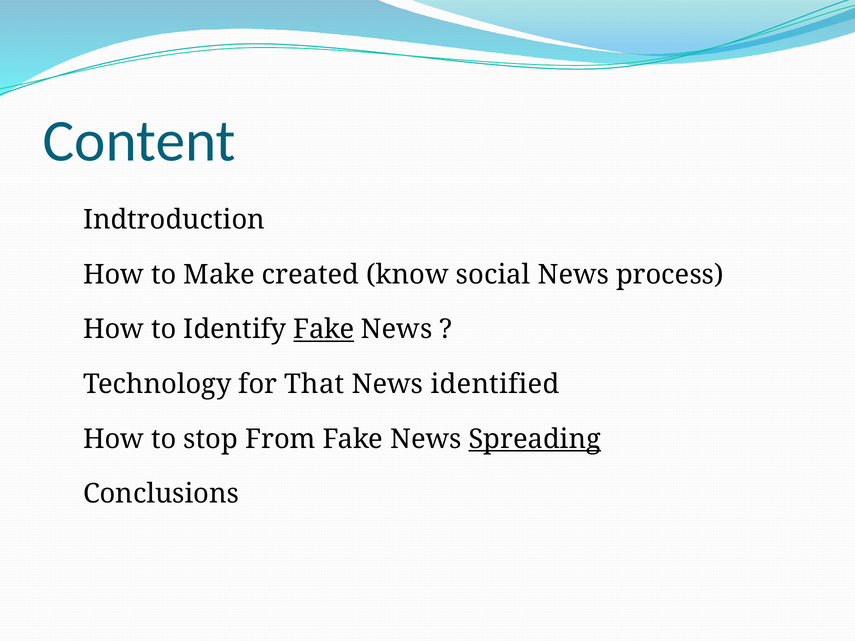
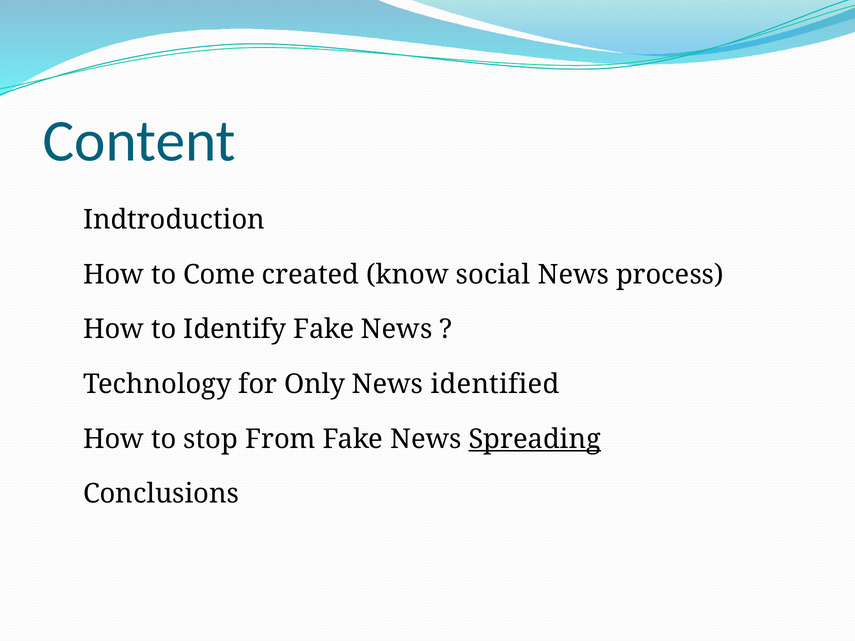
Make: Make -> Come
Fake at (324, 330) underline: present -> none
That: That -> Only
